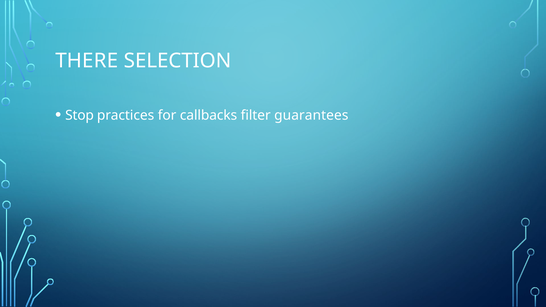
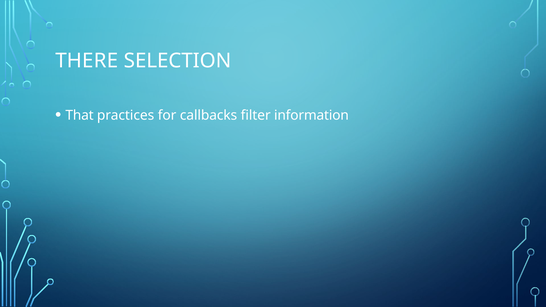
Stop: Stop -> That
guarantees: guarantees -> information
